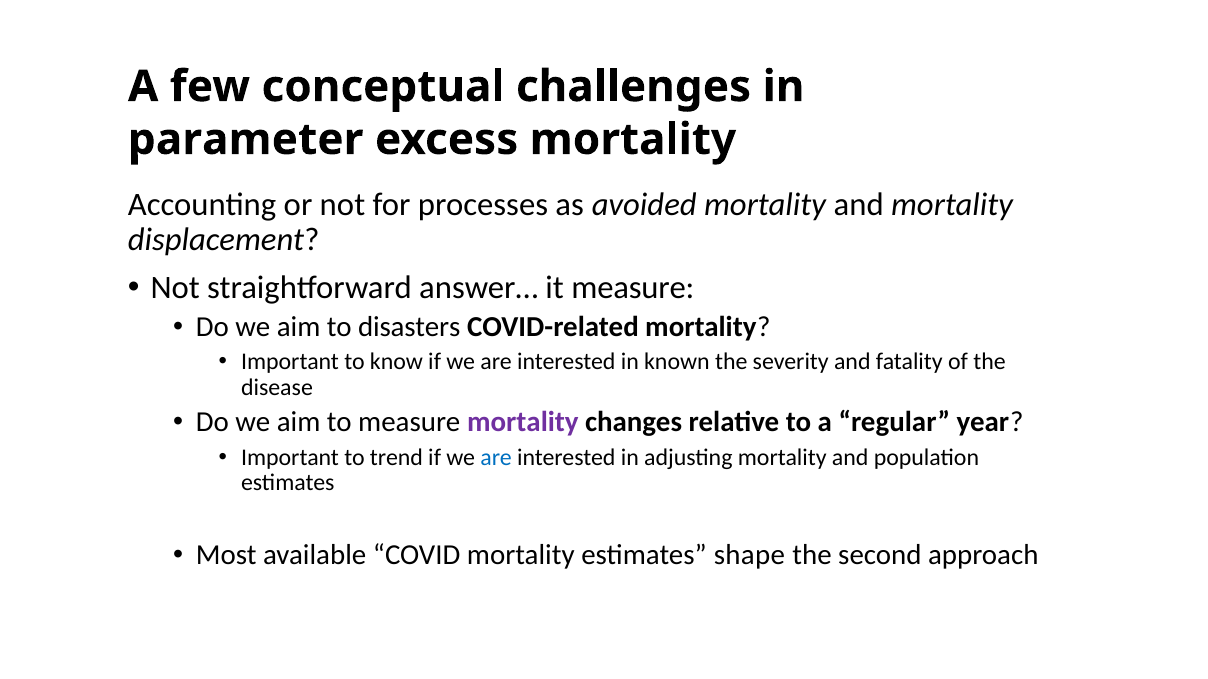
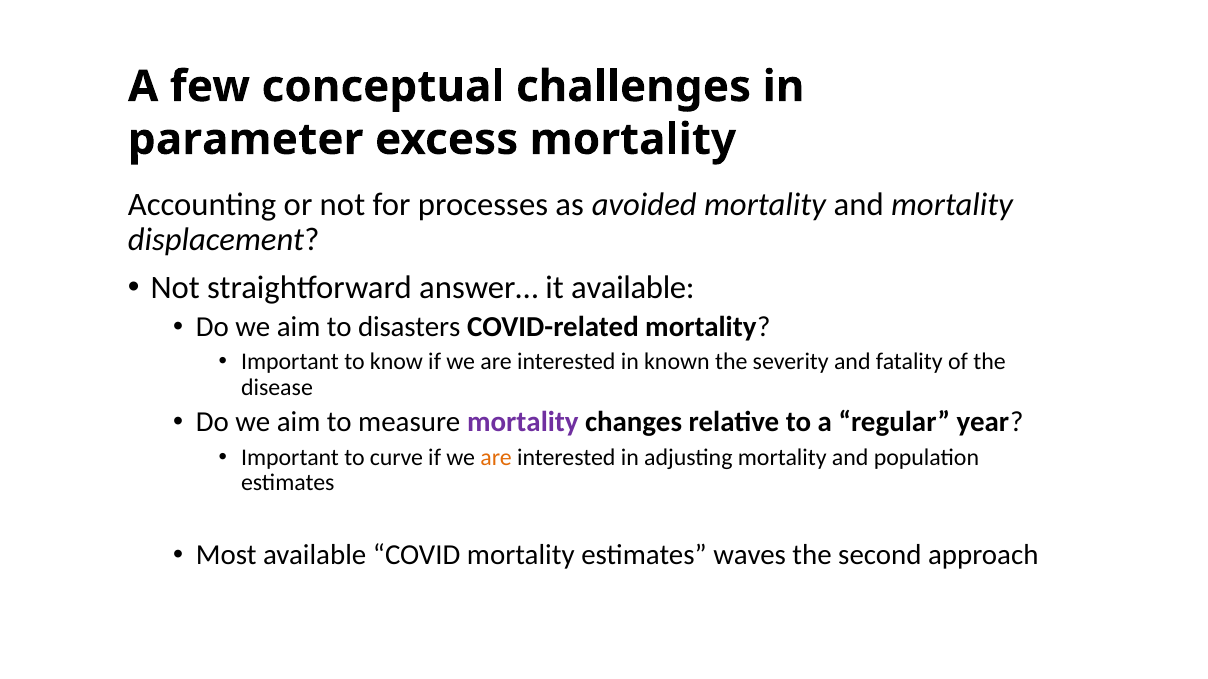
it measure: measure -> available
trend: trend -> curve
are at (496, 458) colour: blue -> orange
shape: shape -> waves
